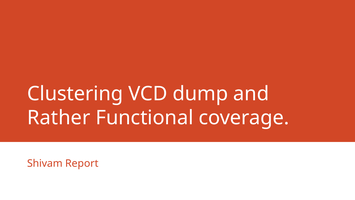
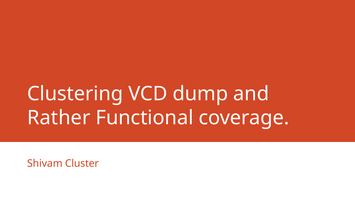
Report: Report -> Cluster
